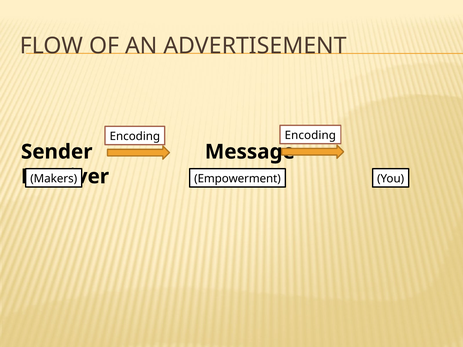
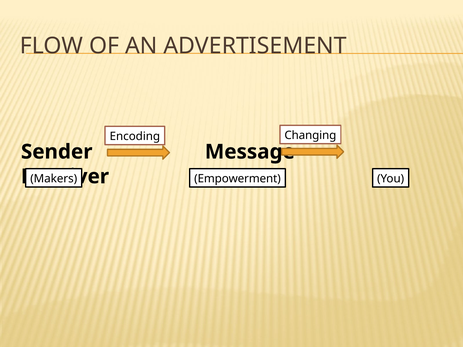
Encoding Encoding: Encoding -> Changing
